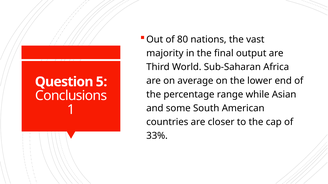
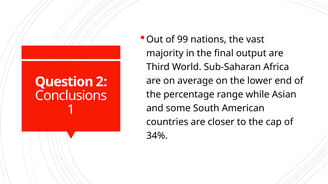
80: 80 -> 99
5: 5 -> 2
33%: 33% -> 34%
